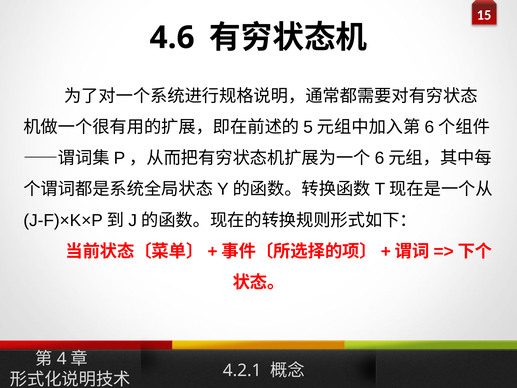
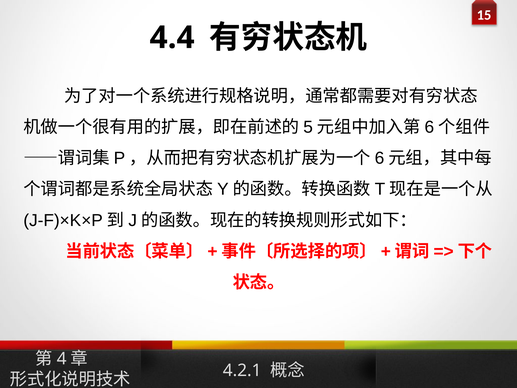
4.6: 4.6 -> 4.4
